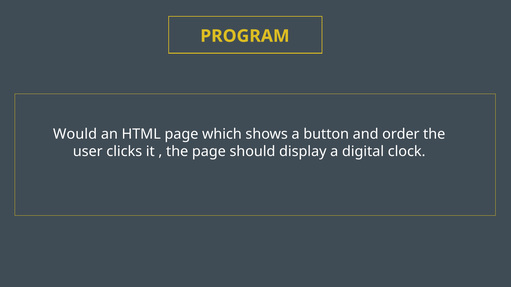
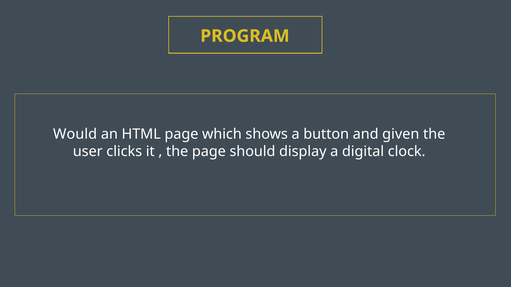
order: order -> given
